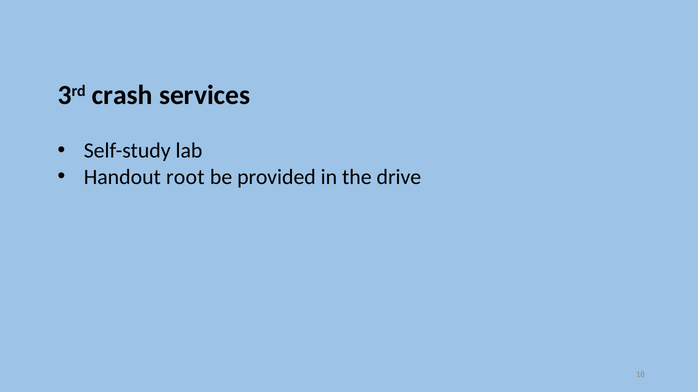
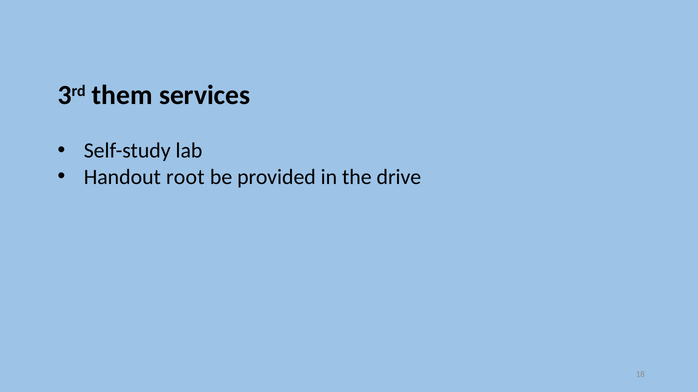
crash: crash -> them
